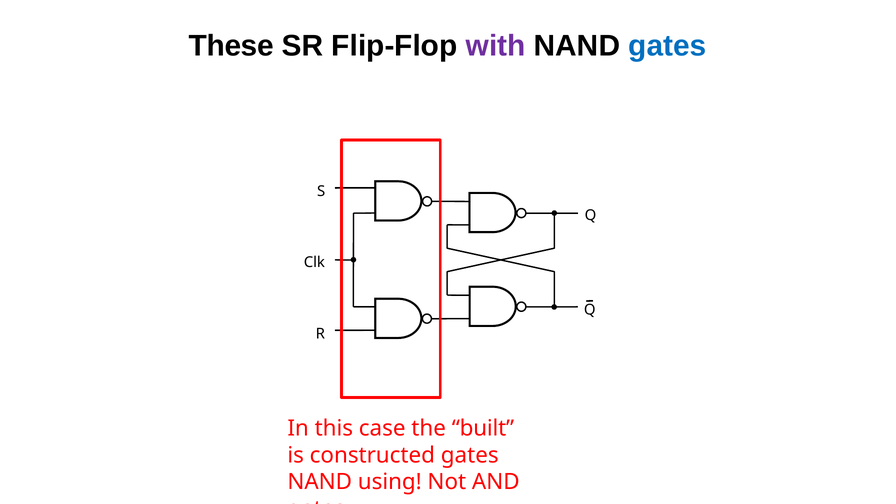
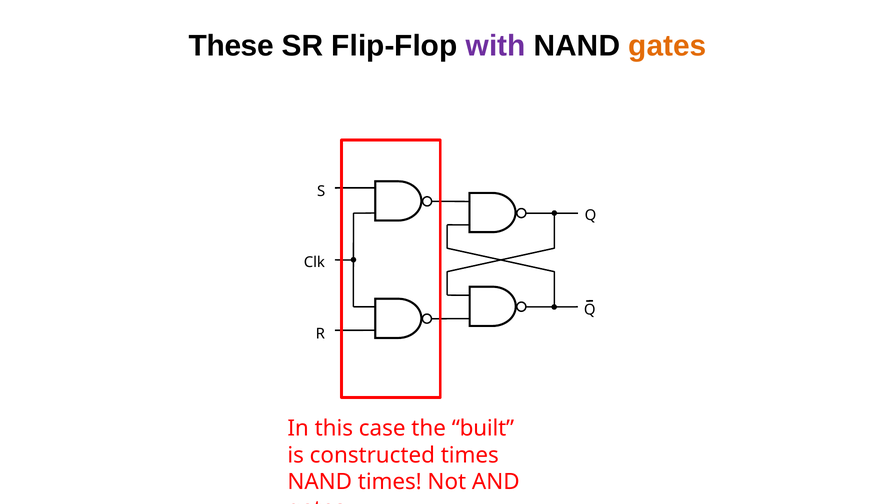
gates at (667, 46) colour: blue -> orange
constructed gates: gates -> times
NAND using: using -> times
